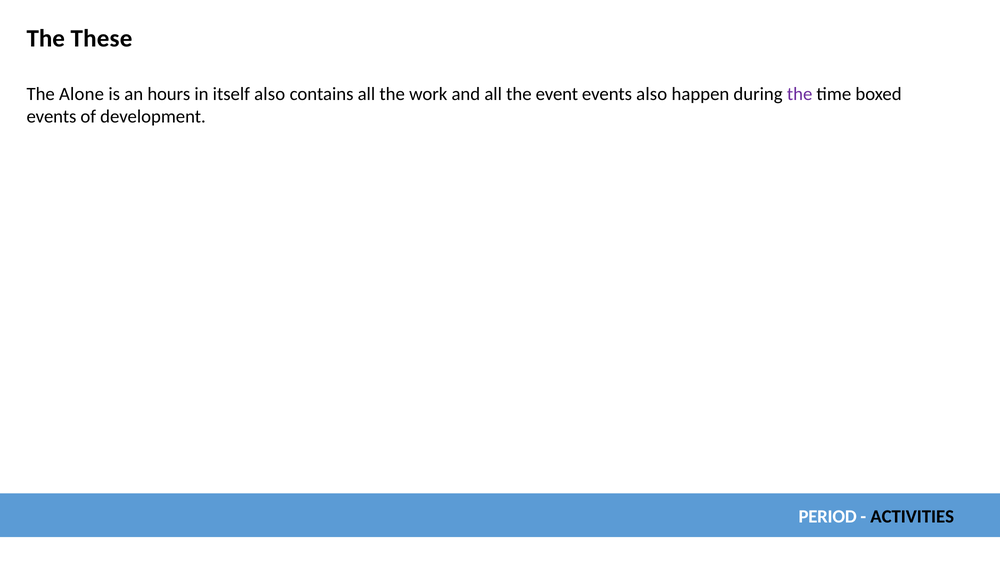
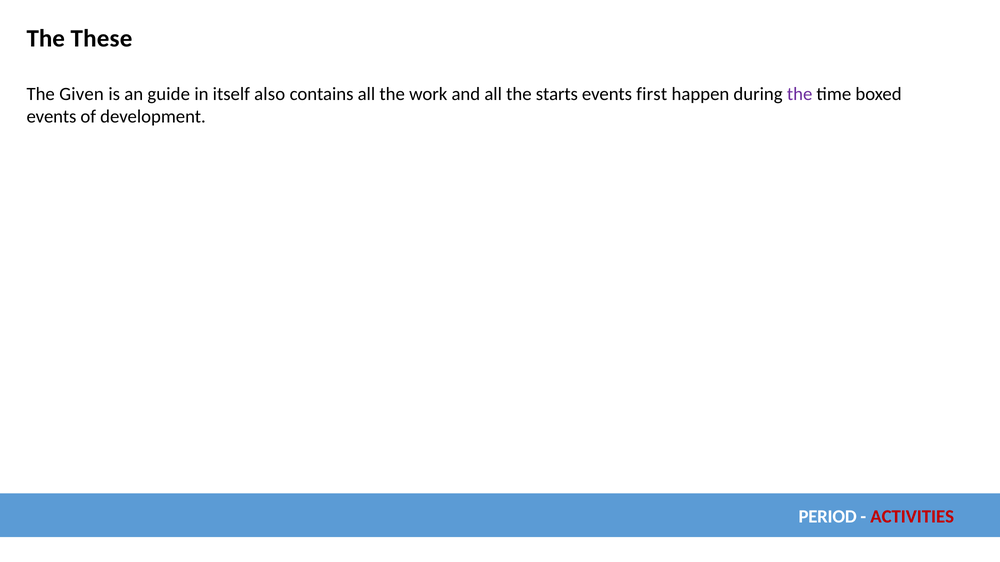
Alone: Alone -> Given
hours: hours -> guide
event: event -> starts
events also: also -> first
ACTIVITIES colour: black -> red
